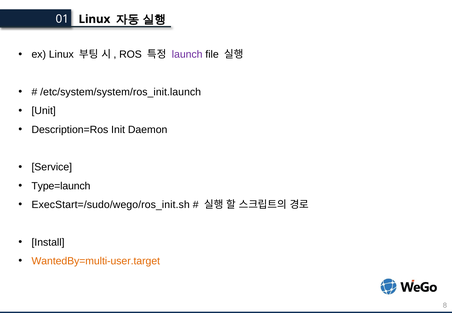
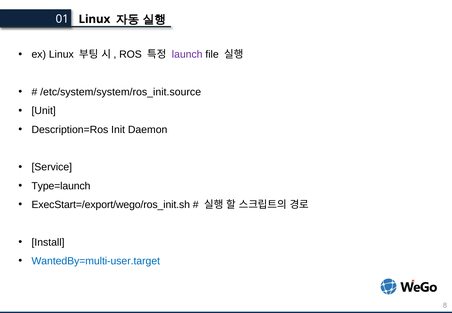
/etc/system/system/ros_init.launch: /etc/system/system/ros_init.launch -> /etc/system/system/ros_init.source
ExecStart=/sudo/wego/ros_init.sh: ExecStart=/sudo/wego/ros_init.sh -> ExecStart=/export/wego/ros_init.sh
WantedBy=multi-user.target colour: orange -> blue
